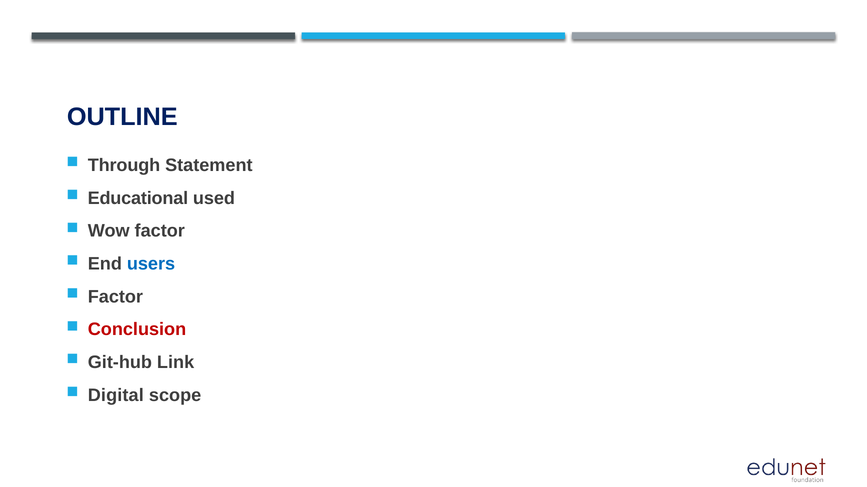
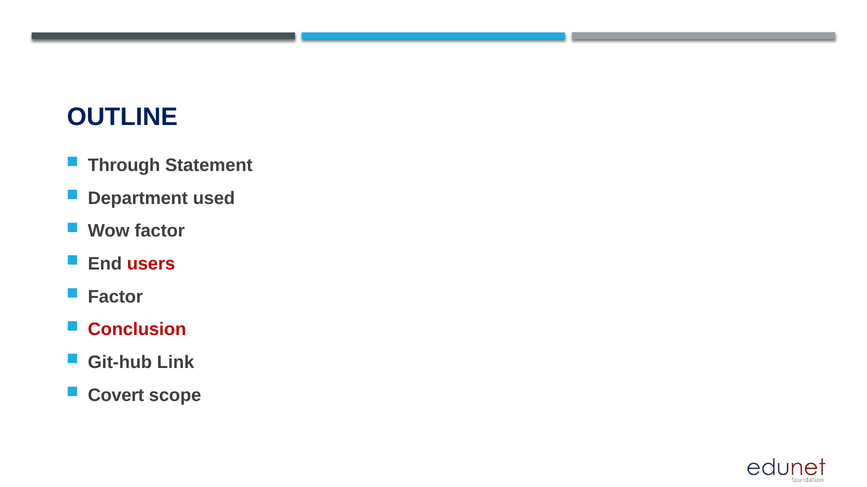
Educational: Educational -> Department
users colour: blue -> red
Digital: Digital -> Covert
